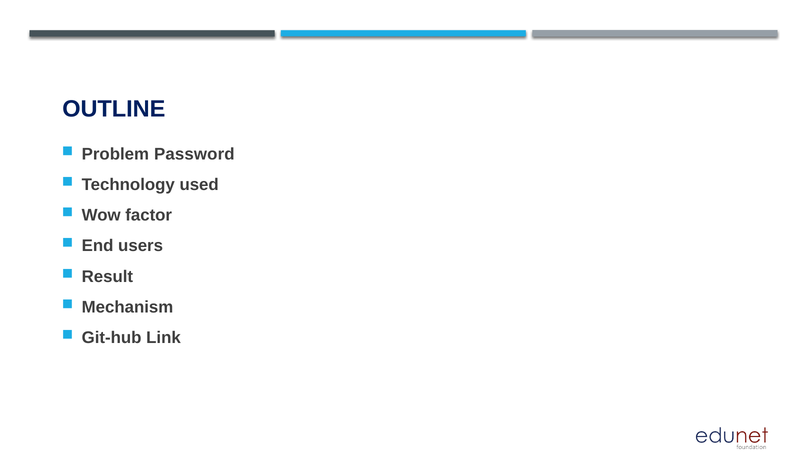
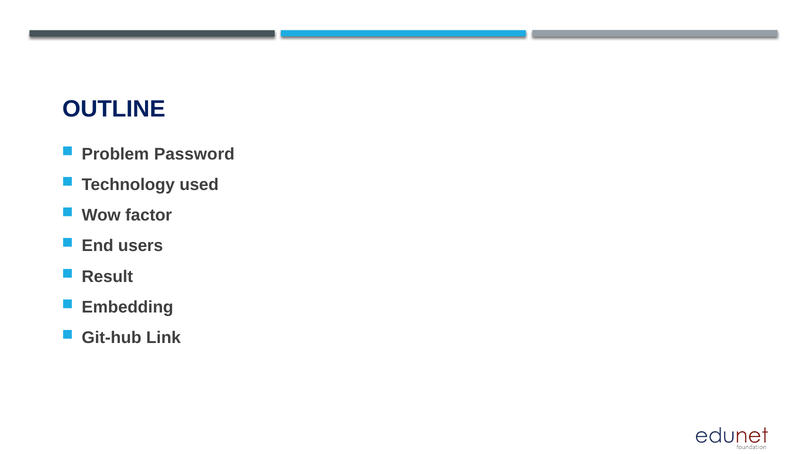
Mechanism: Mechanism -> Embedding
